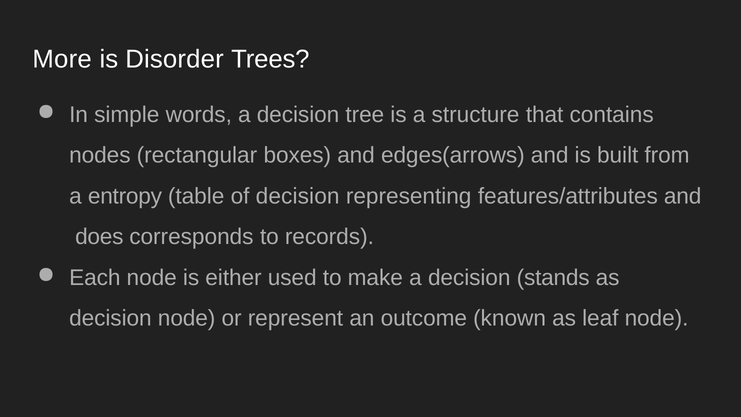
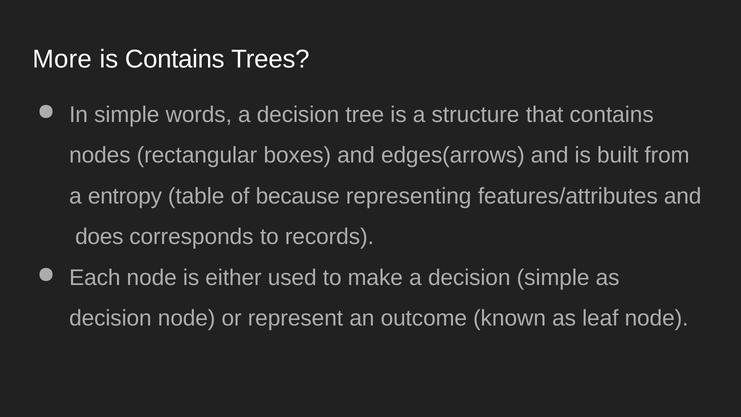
is Disorder: Disorder -> Contains
of decision: decision -> because
decision stands: stands -> simple
